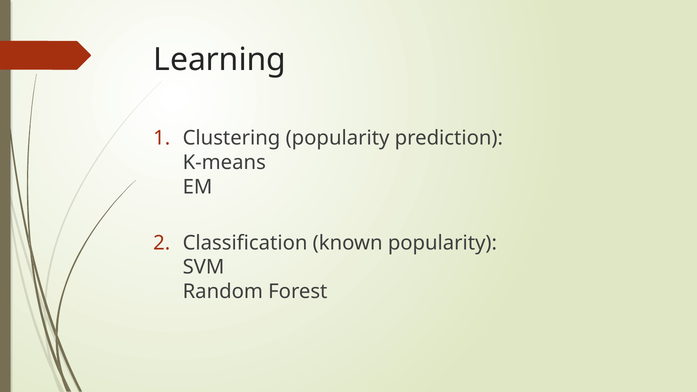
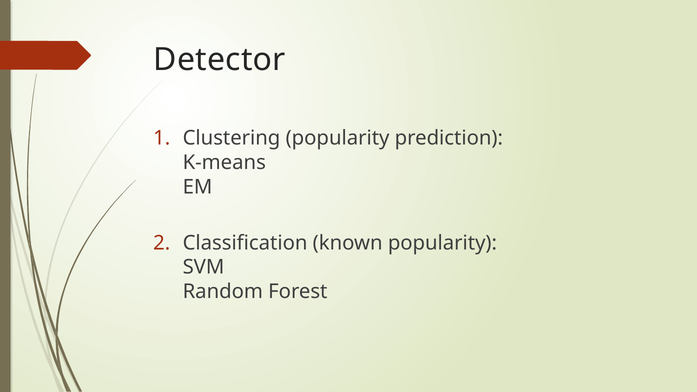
Learning: Learning -> Detector
